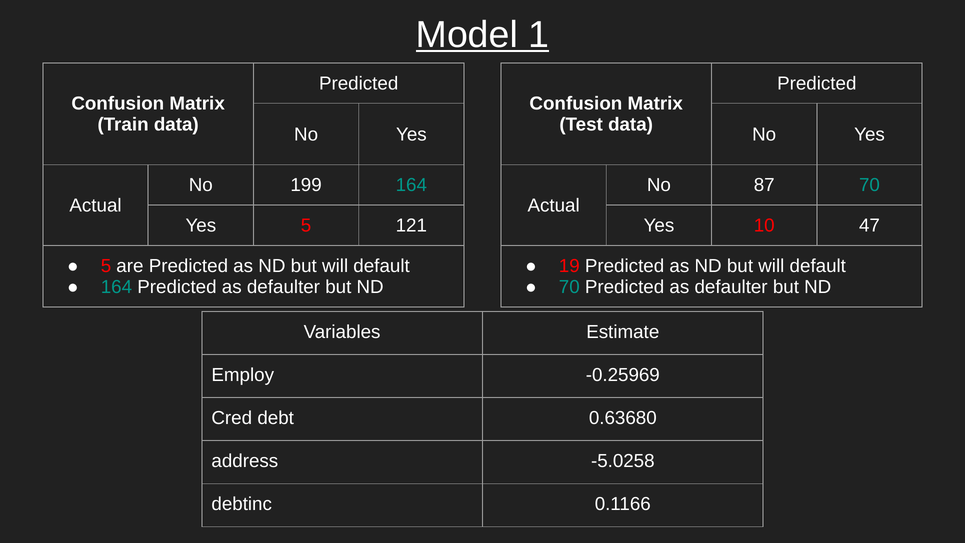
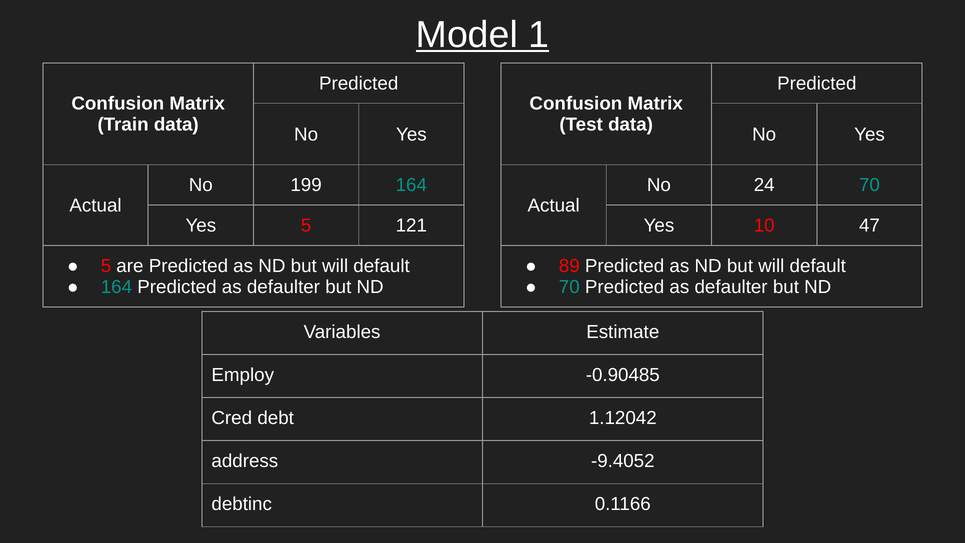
87: 87 -> 24
19: 19 -> 89
-0.25969: -0.25969 -> -0.90485
0.63680: 0.63680 -> 1.12042
-5.0258: -5.0258 -> -9.4052
